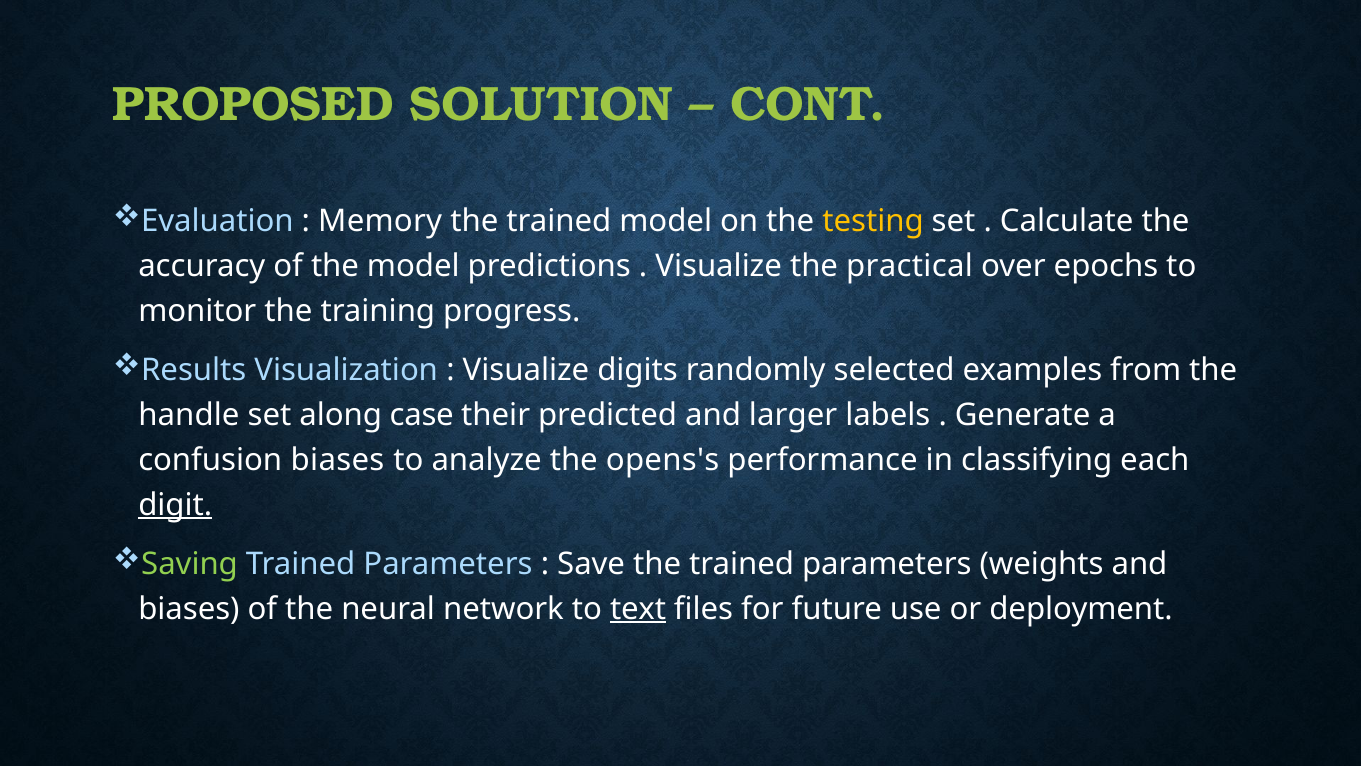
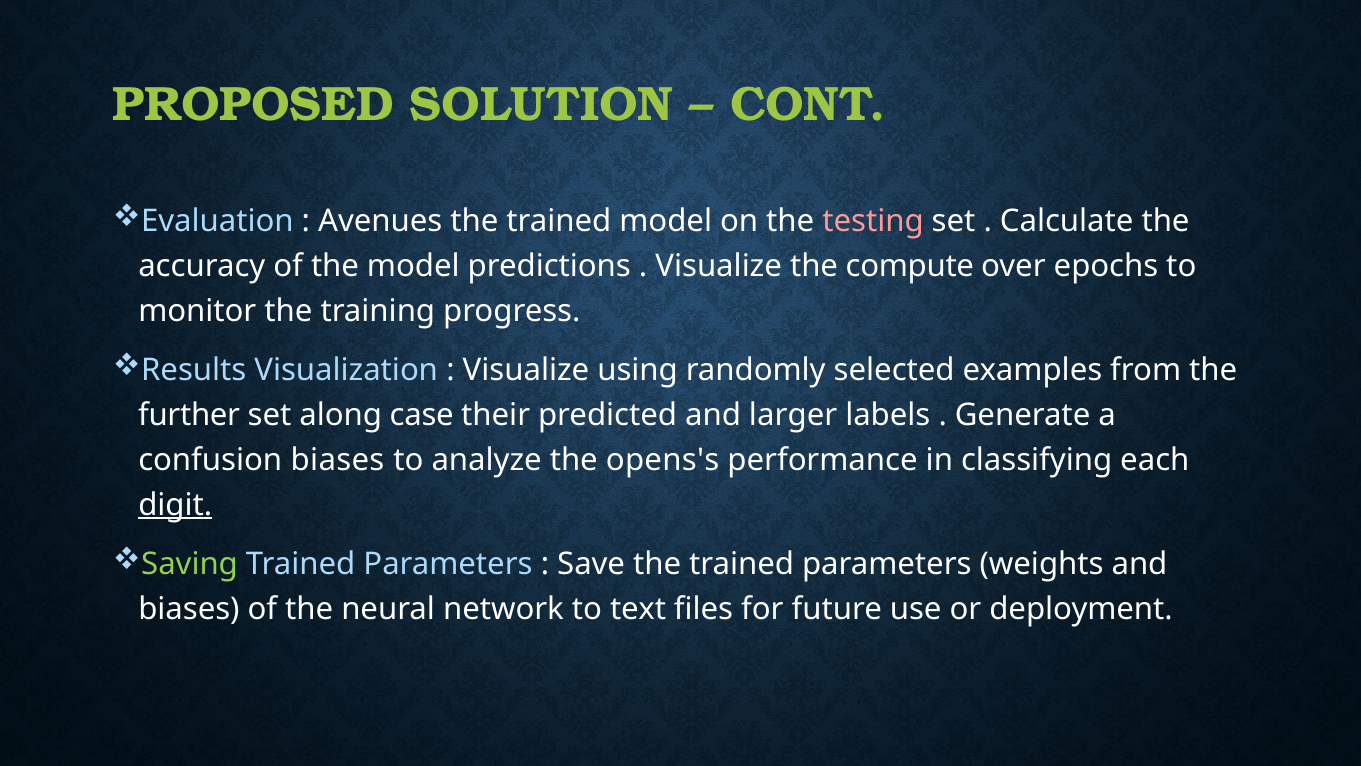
Memory: Memory -> Avenues
testing colour: yellow -> pink
practical: practical -> compute
digits: digits -> using
handle: handle -> further
text underline: present -> none
